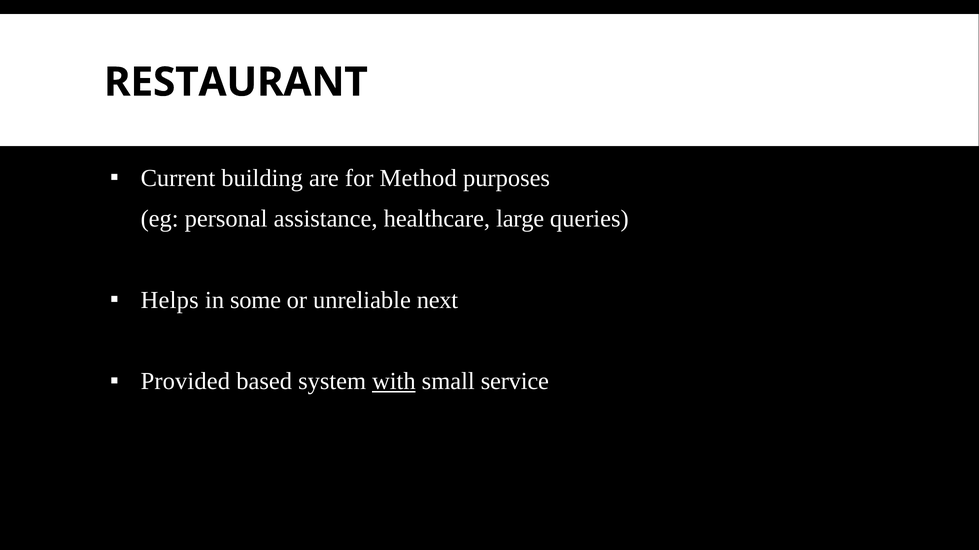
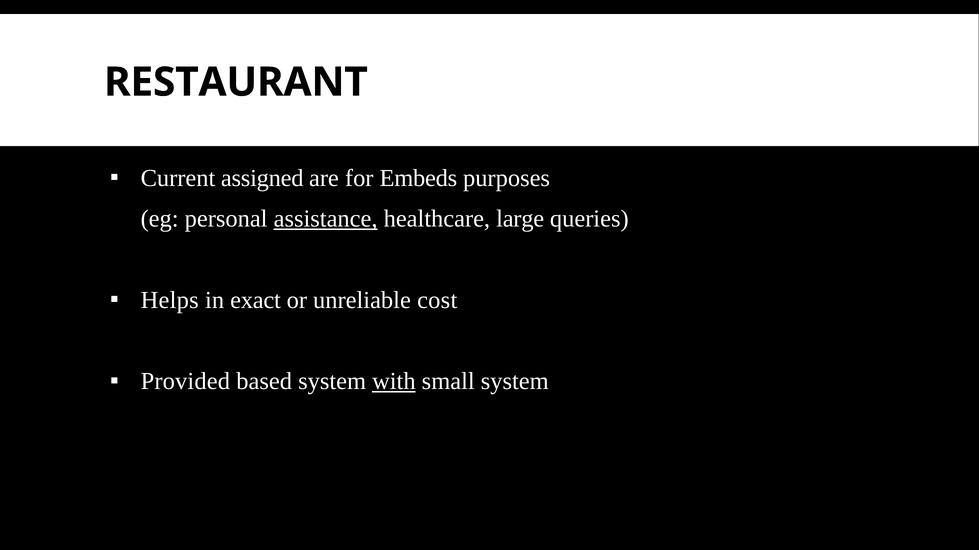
building: building -> assigned
Method: Method -> Embeds
assistance underline: none -> present
some: some -> exact
next: next -> cost
small service: service -> system
